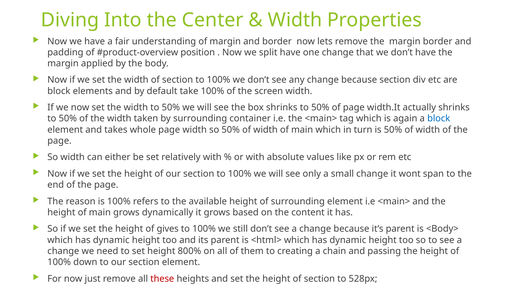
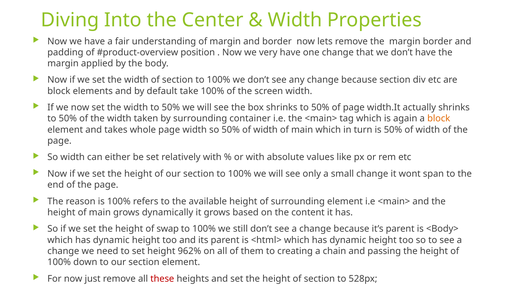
split: split -> very
block at (439, 118) colour: blue -> orange
gives: gives -> swap
800%: 800% -> 962%
